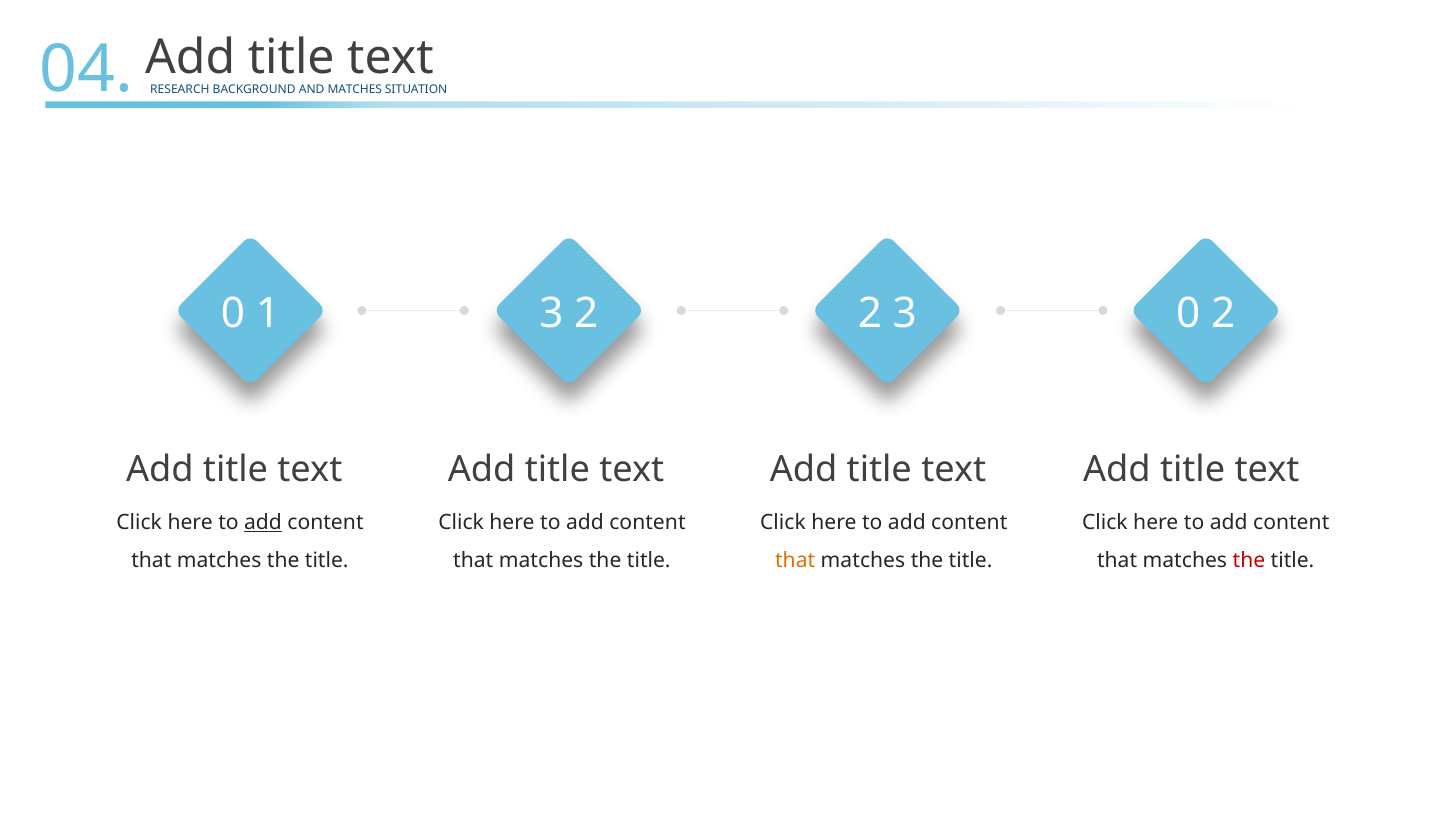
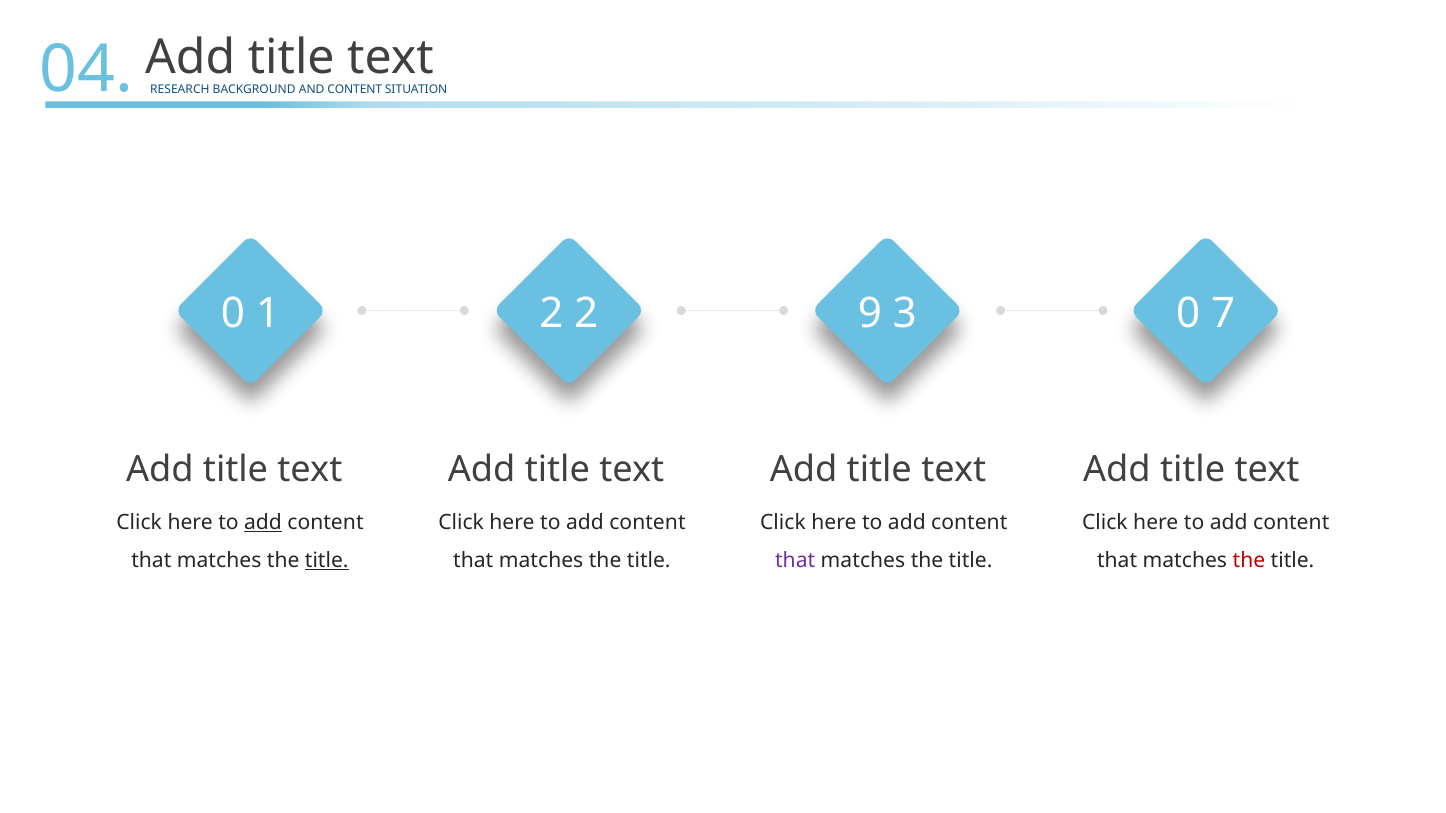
MATCHES at (355, 89): MATCHES -> CONTENT
1 3: 3 -> 2
2 2: 2 -> 9
0 2: 2 -> 7
title at (327, 561) underline: none -> present
that at (795, 561) colour: orange -> purple
